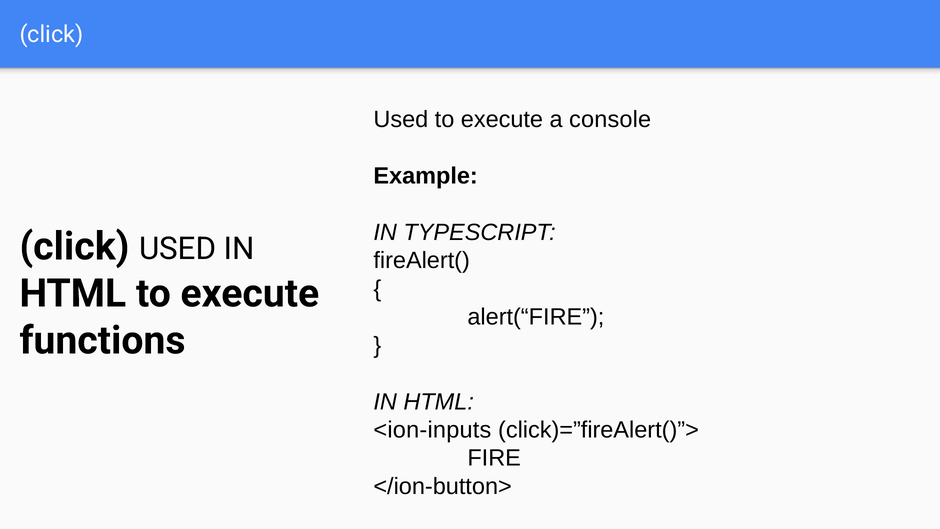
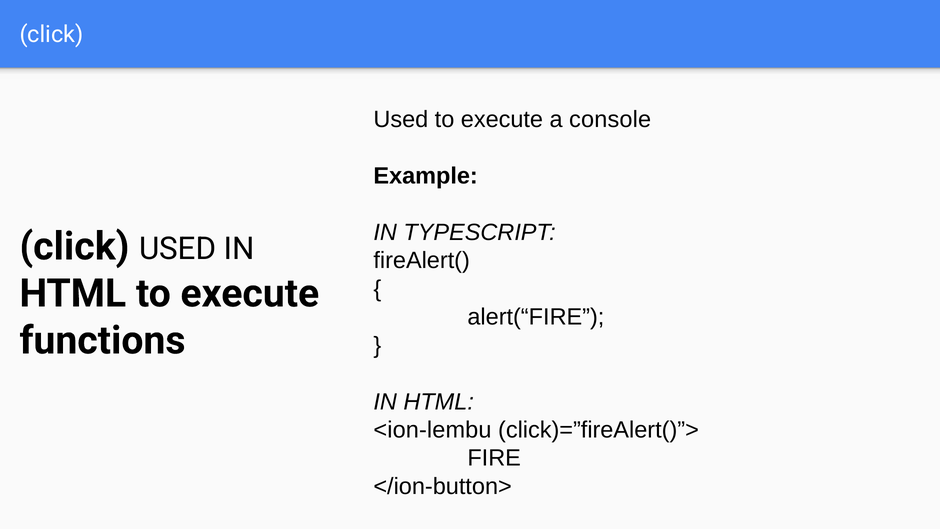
<ion-inputs: <ion-inputs -> <ion-lembu
